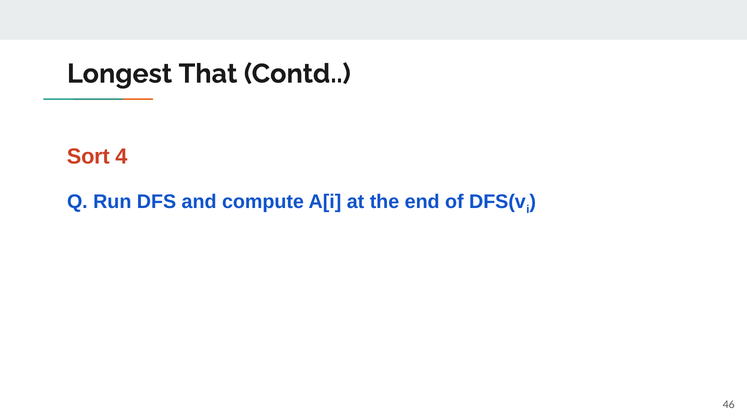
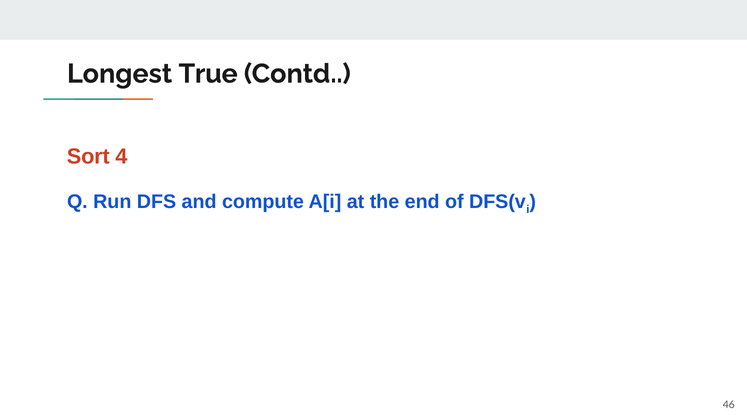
That: That -> True
